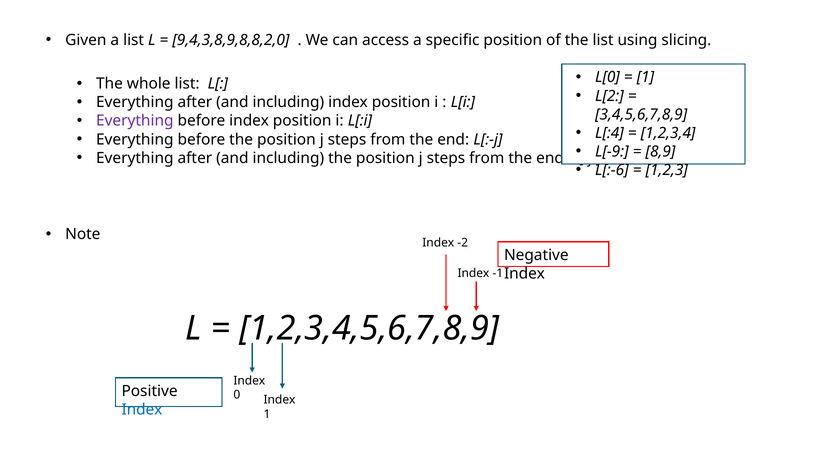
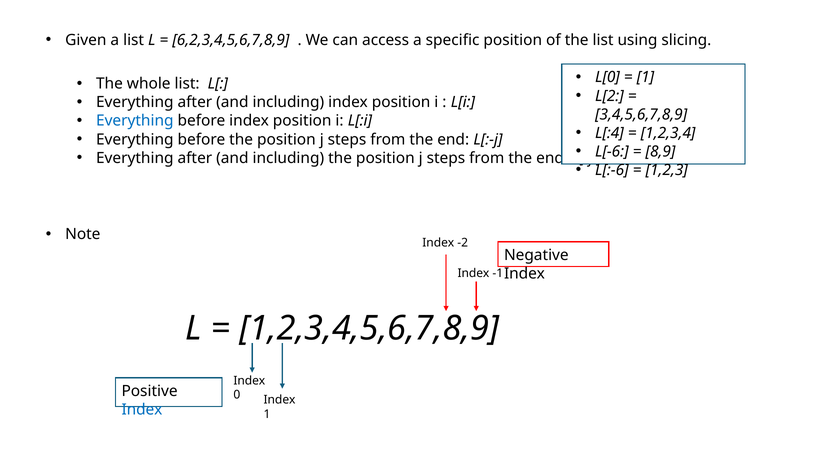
9,4,3,8,9,8,8,2,0: 9,4,3,8,9,8,8,2,0 -> 6,2,3,4,5,6,7,8,9
Everything at (135, 121) colour: purple -> blue
L[-9: L[-9 -> L[-6
